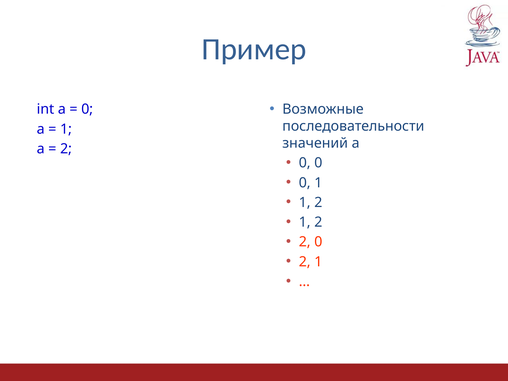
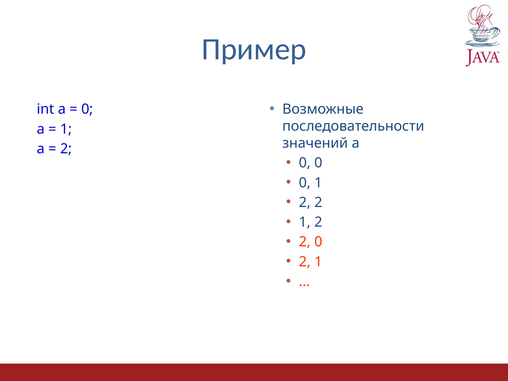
1 at (305, 202): 1 -> 2
